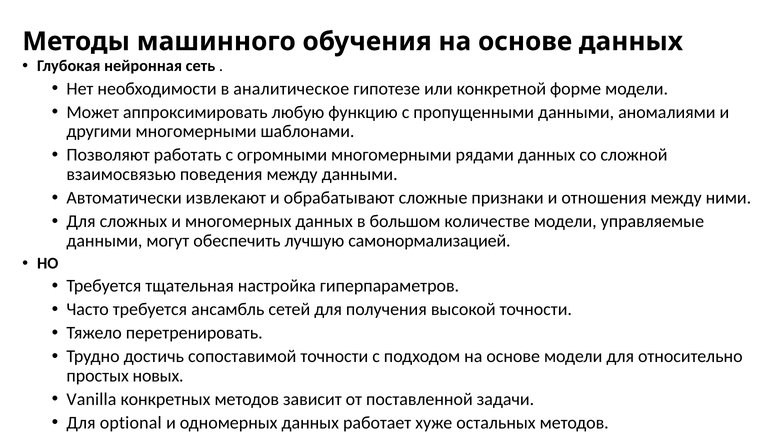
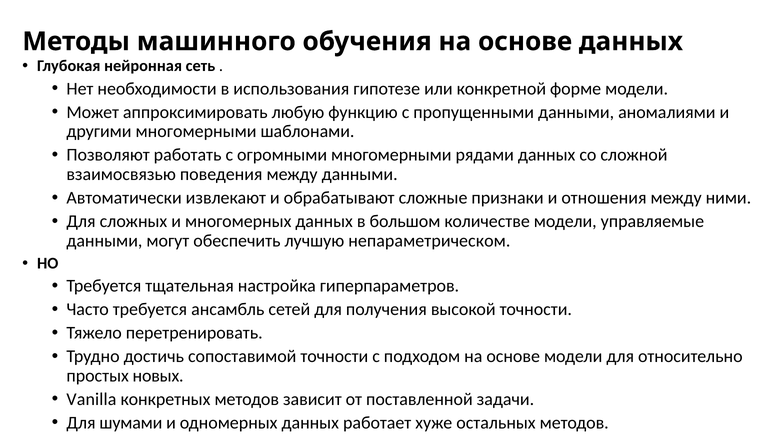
аналитическое: аналитическое -> использования
самонормализацией: самонормализацией -> непараметрическом
optional: optional -> шумами
